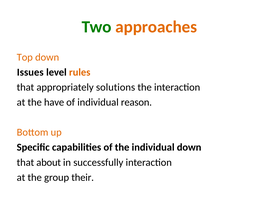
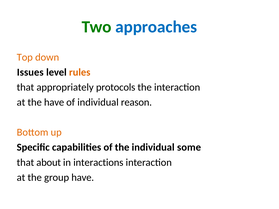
approaches colour: orange -> blue
solutions: solutions -> protocols
individual down: down -> some
successfully: successfully -> interactions
group their: their -> have
